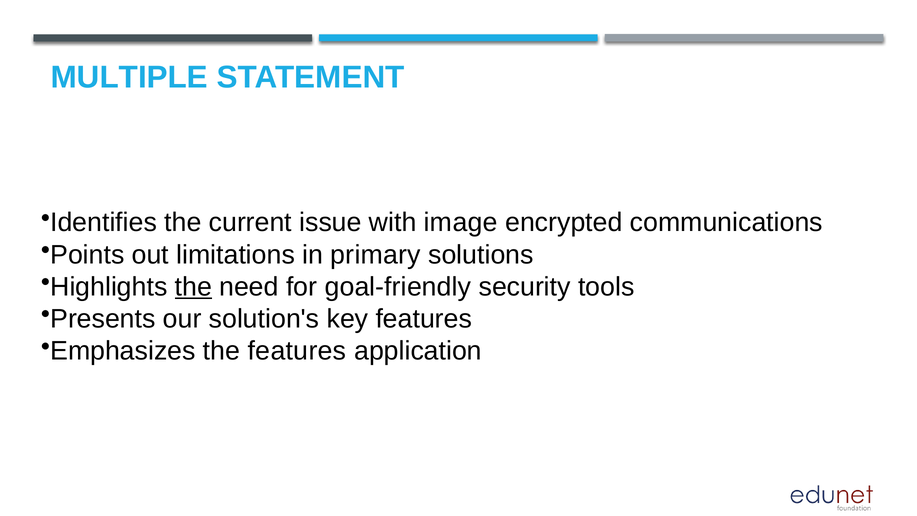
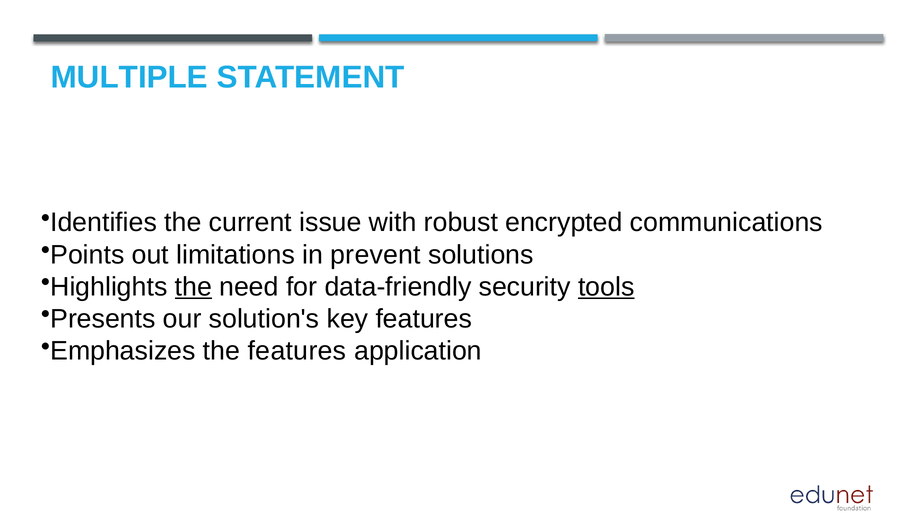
image: image -> robust
primary: primary -> prevent
goal-friendly: goal-friendly -> data-friendly
tools underline: none -> present
